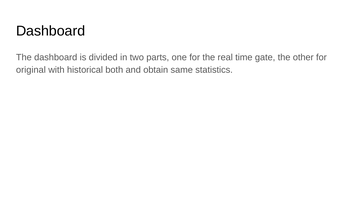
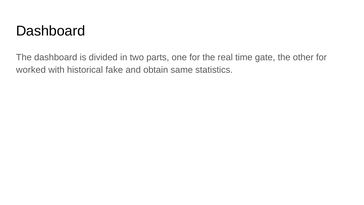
original: original -> worked
both: both -> fake
